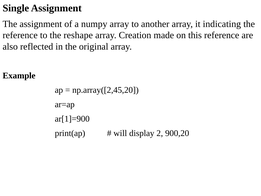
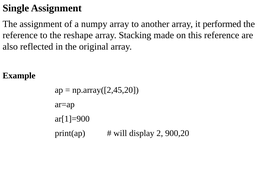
indicating: indicating -> performed
Creation: Creation -> Stacking
